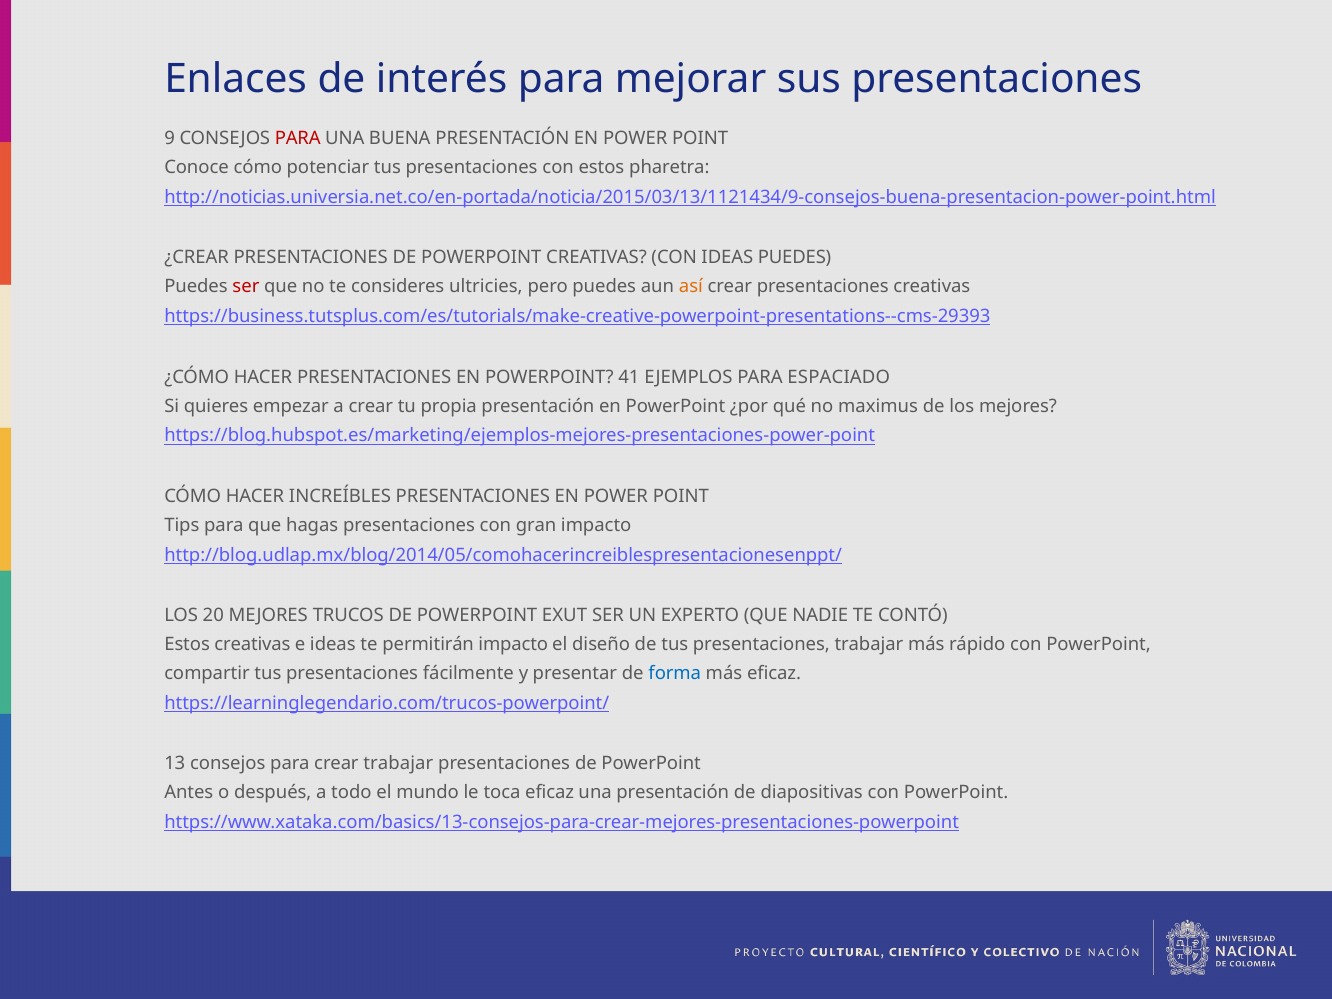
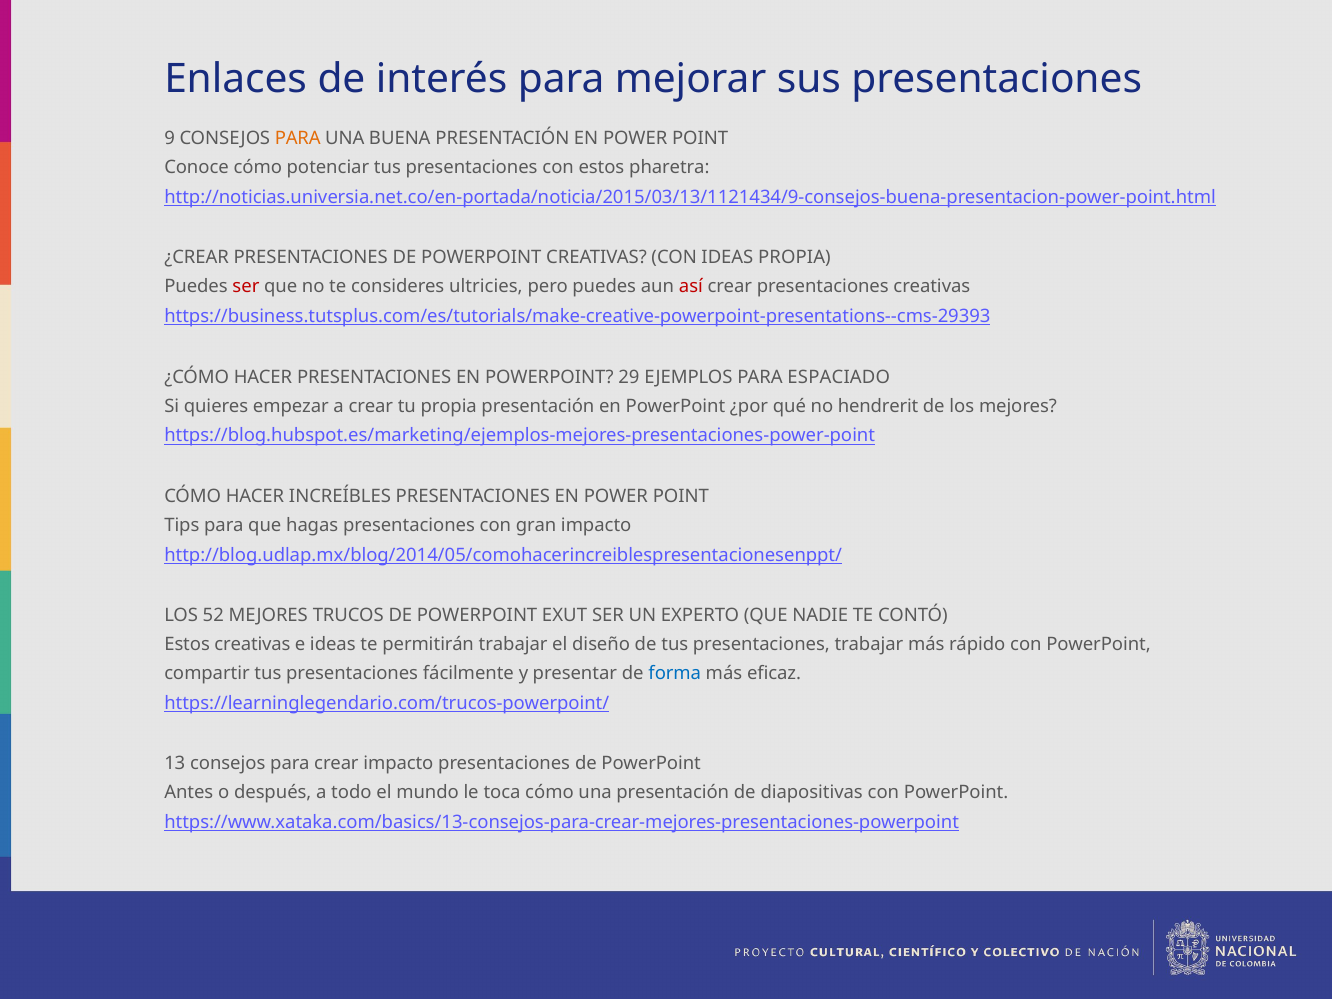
PARA at (298, 139) colour: red -> orange
IDEAS PUEDES: PUEDES -> PROPIA
así colour: orange -> red
41: 41 -> 29
maximus: maximus -> hendrerit
20: 20 -> 52
permitirán impacto: impacto -> trabajar
crear trabajar: trabajar -> impacto
toca eficaz: eficaz -> cómo
